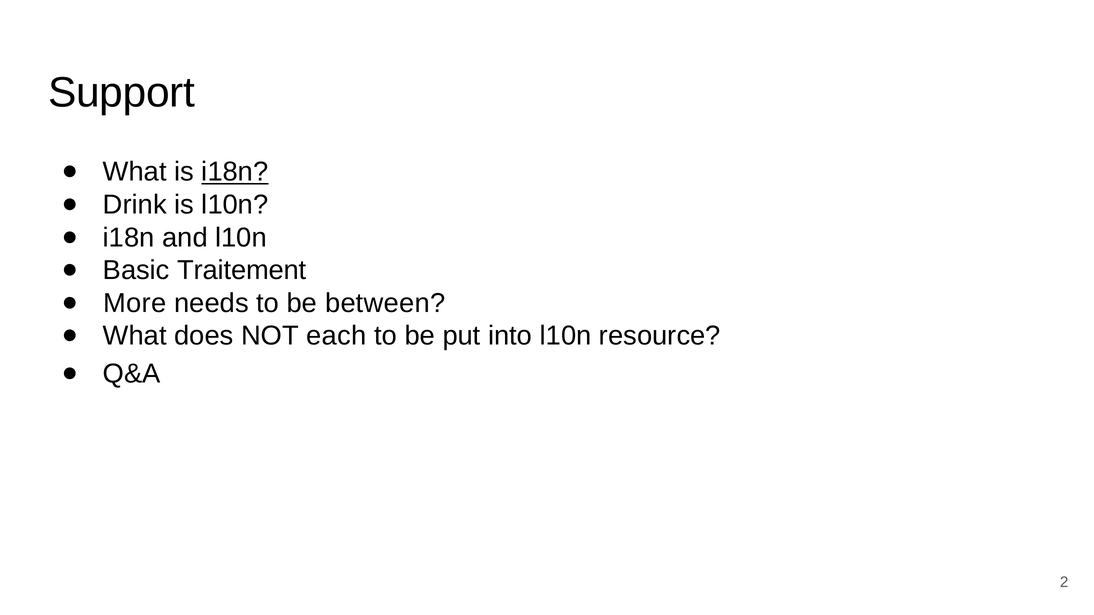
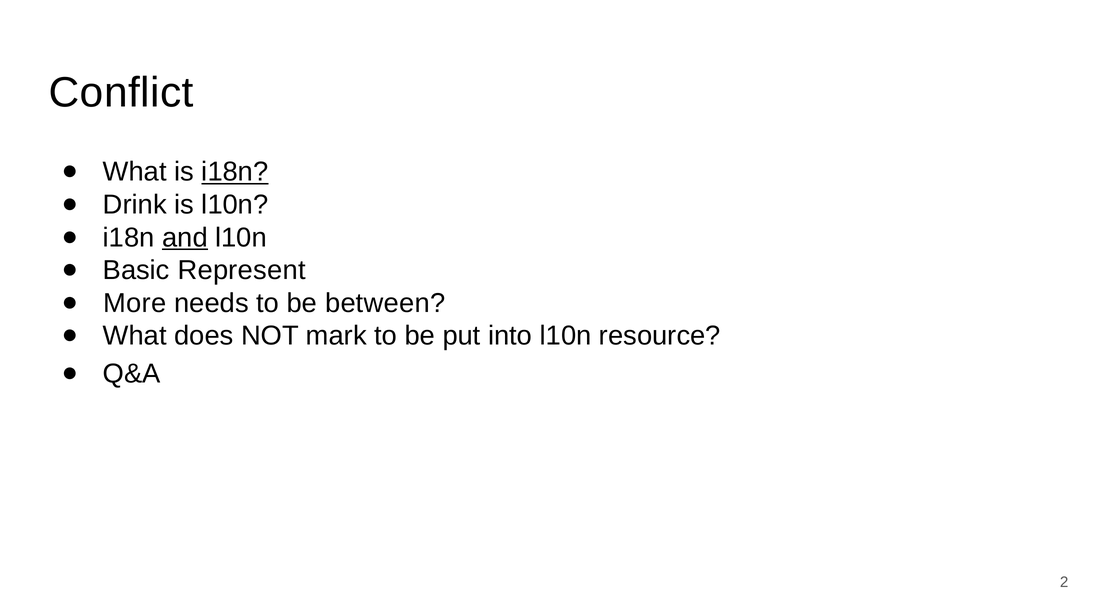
Support: Support -> Conflict
and underline: none -> present
Traitement: Traitement -> Represent
each: each -> mark
